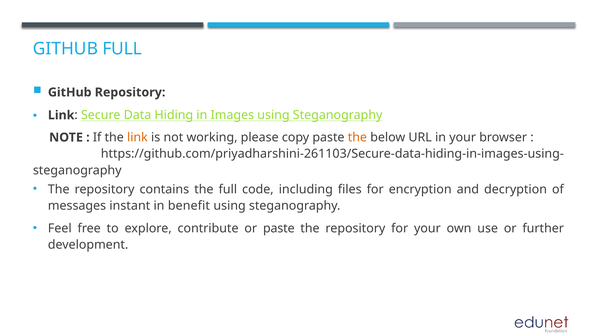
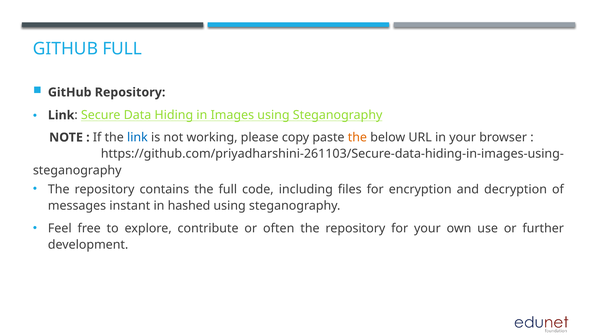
link at (137, 137) colour: orange -> blue
benefit: benefit -> hashed
or paste: paste -> often
